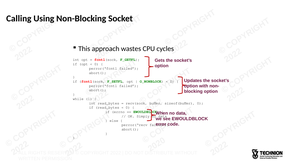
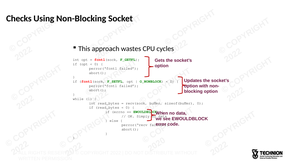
Calling: Calling -> Checks
